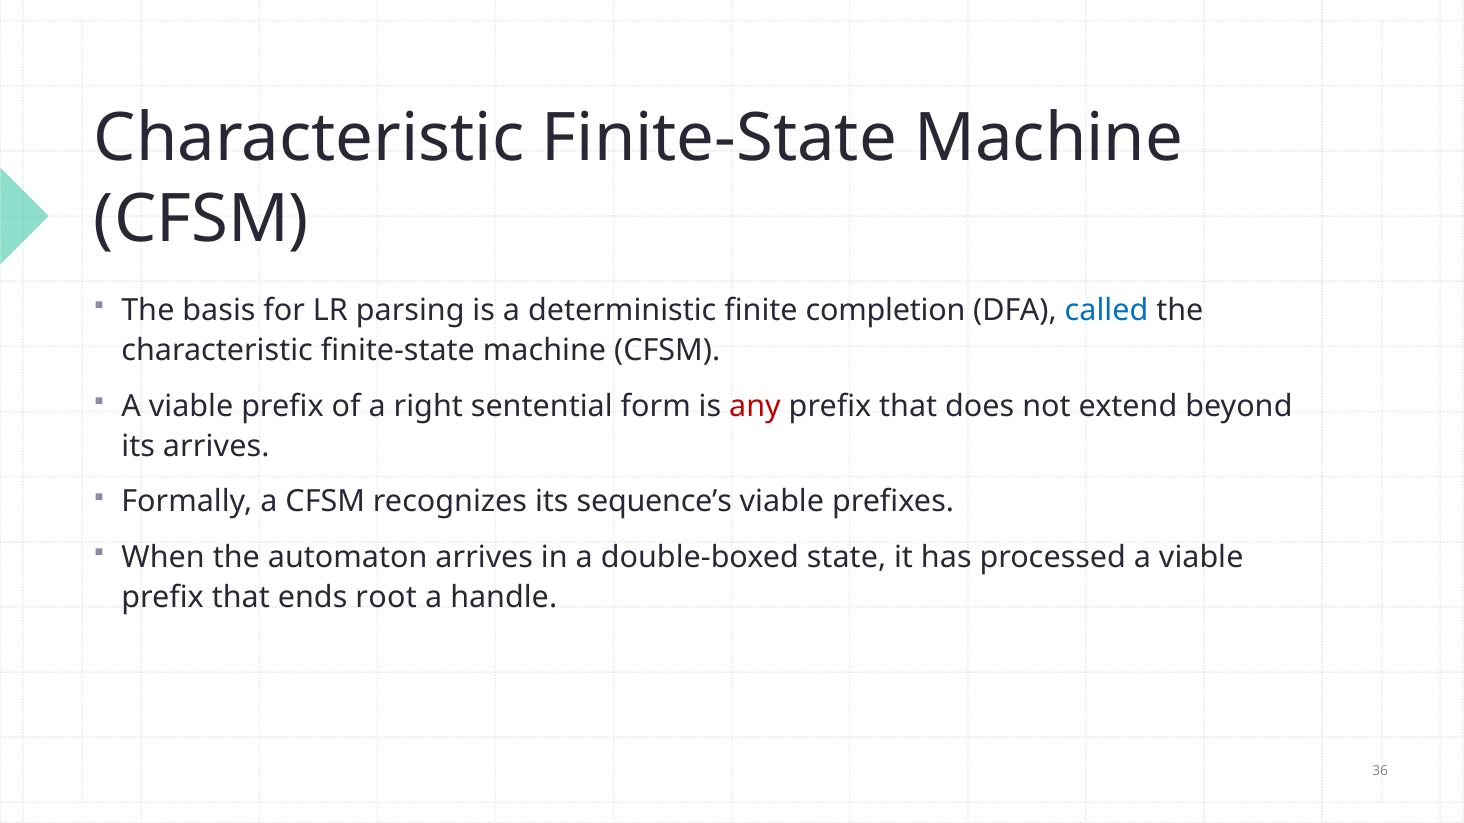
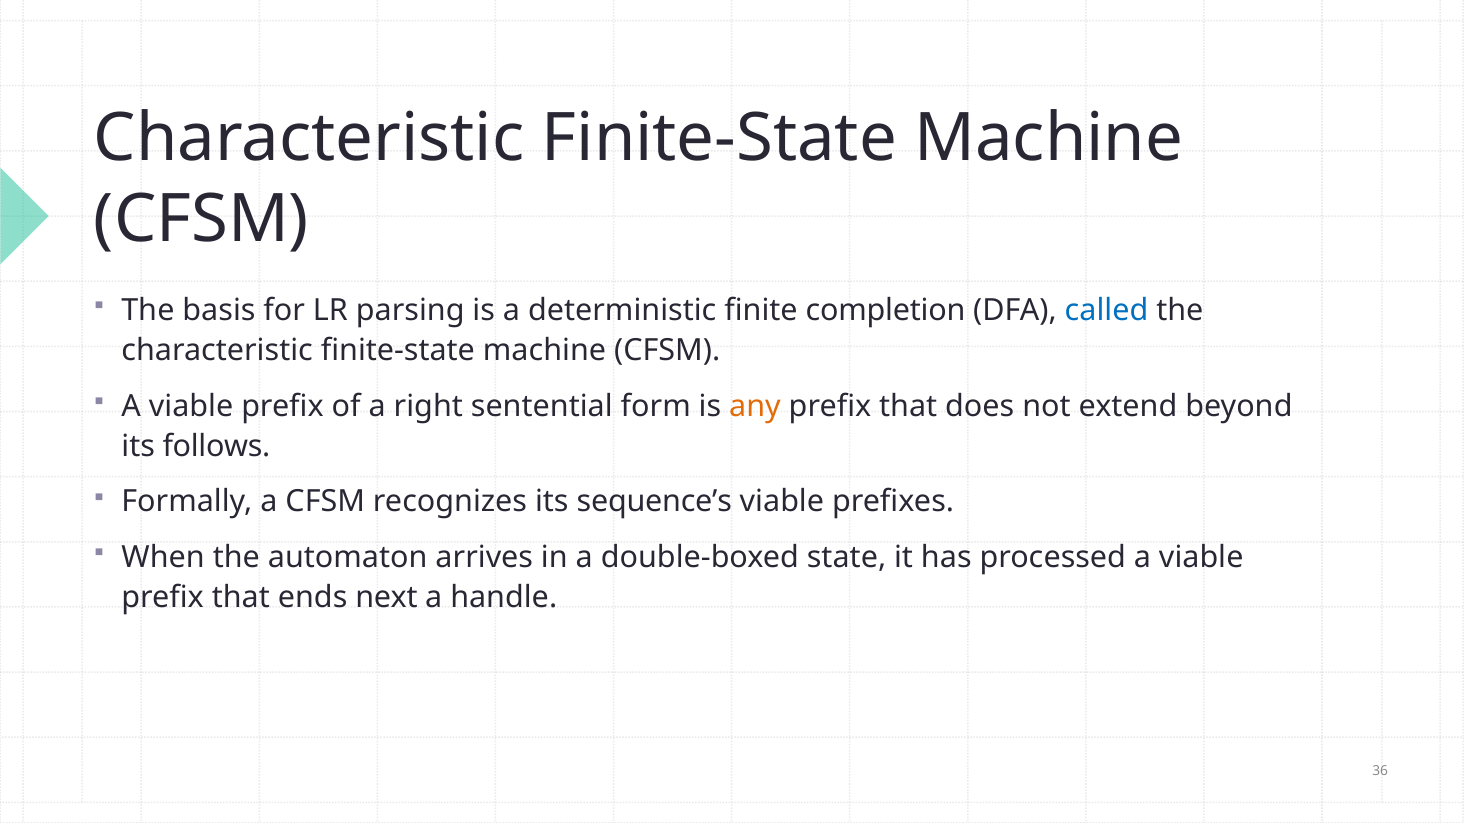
any colour: red -> orange
its arrives: arrives -> follows
root: root -> next
